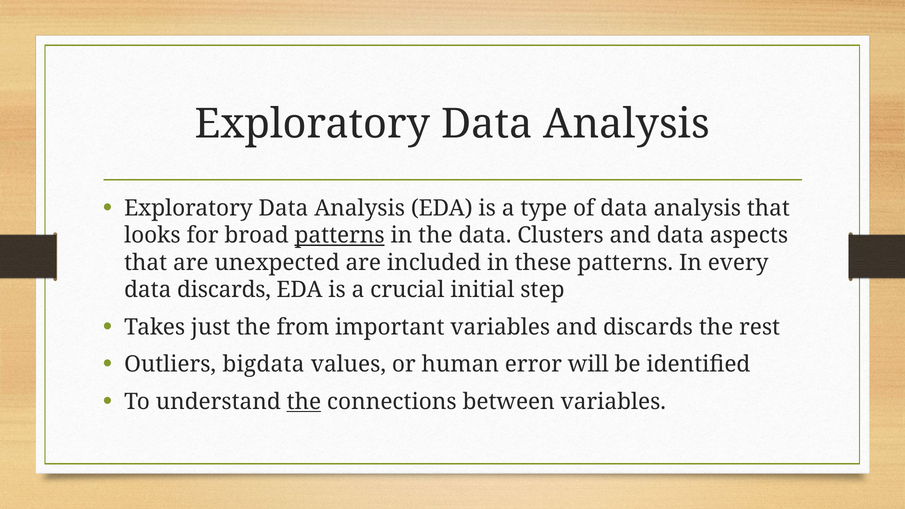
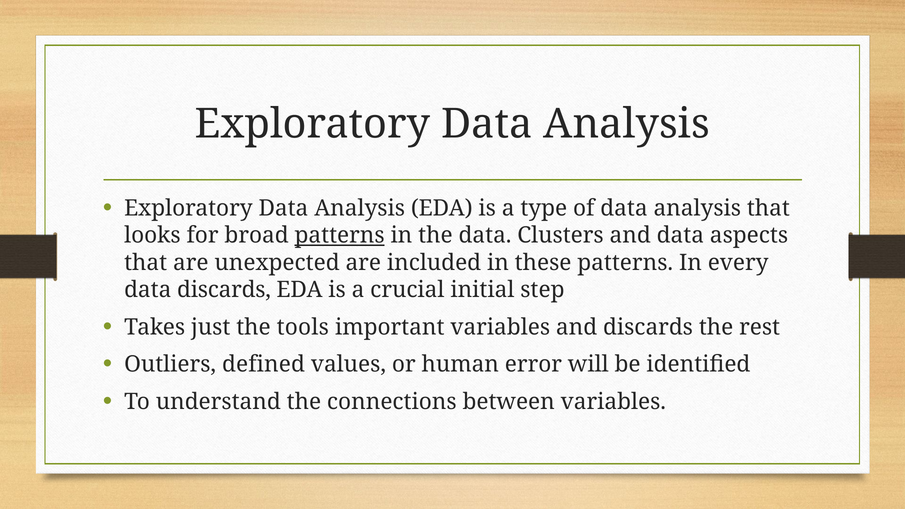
from: from -> tools
bigdata: bigdata -> defined
the at (304, 402) underline: present -> none
